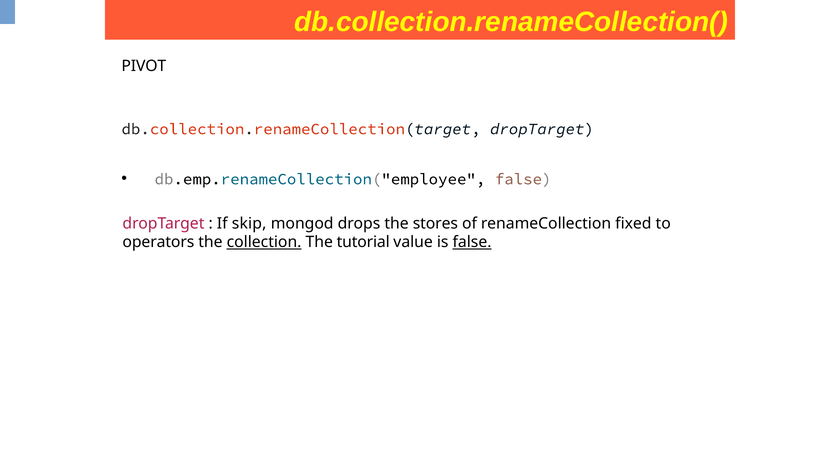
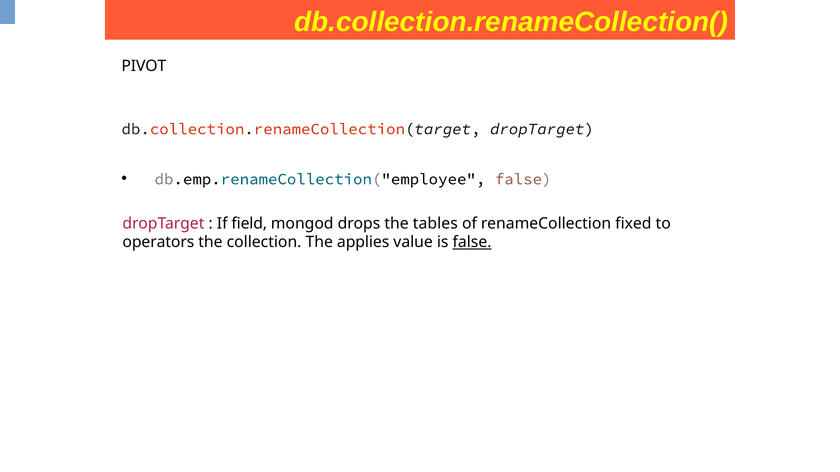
skip: skip -> field
stores: stores -> tables
collection underline: present -> none
tutorial: tutorial -> applies
